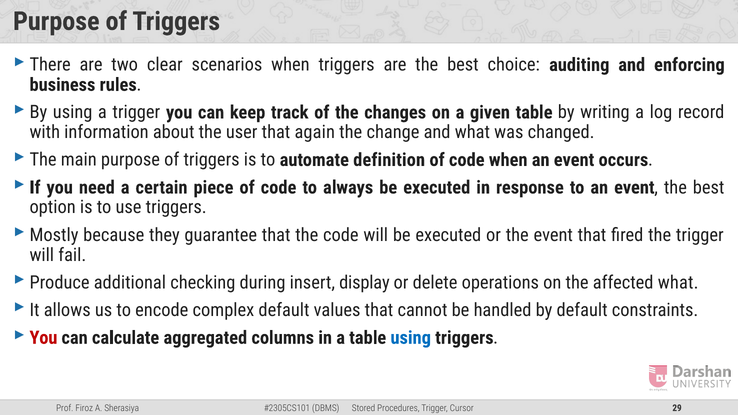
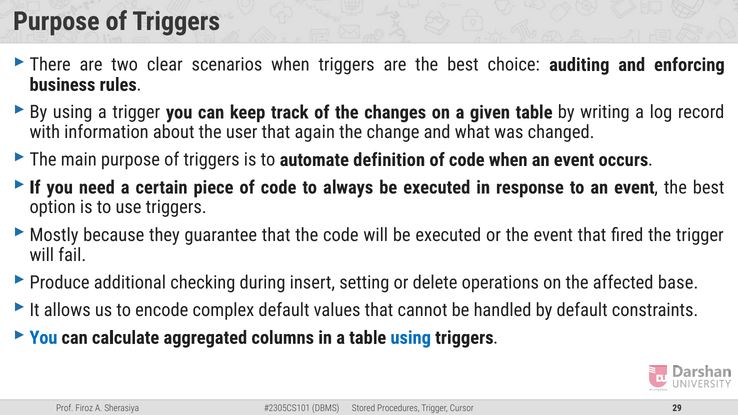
display: display -> setting
affected what: what -> base
You at (43, 338) colour: red -> blue
